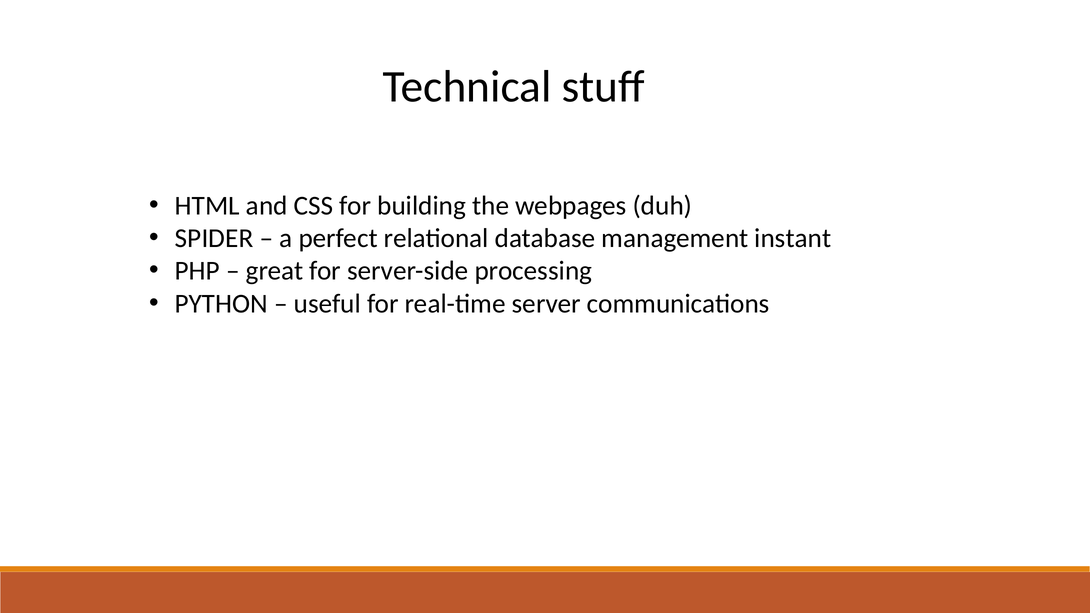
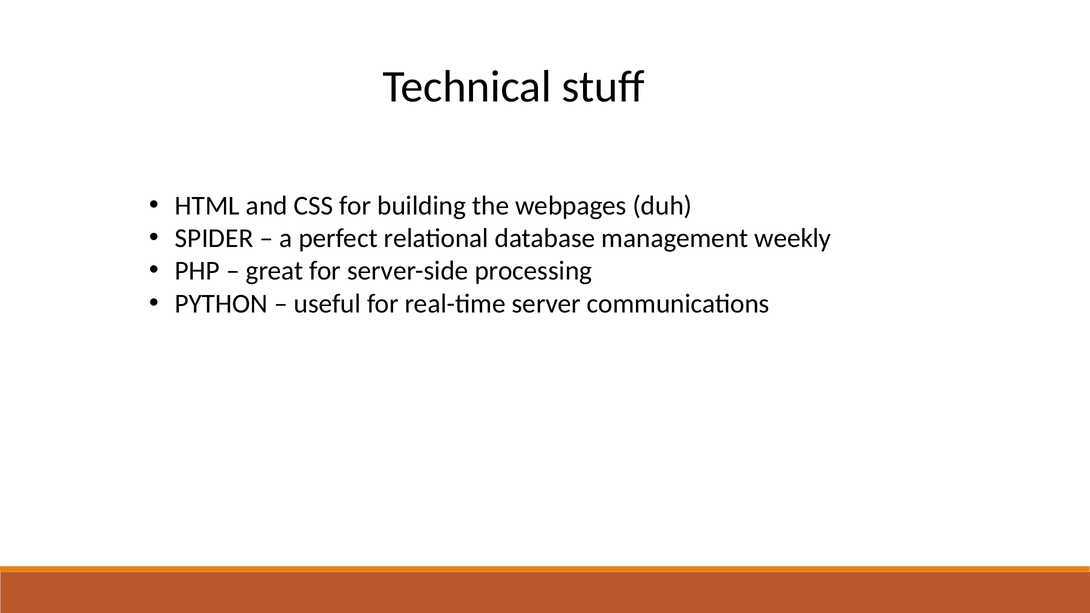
instant: instant -> weekly
